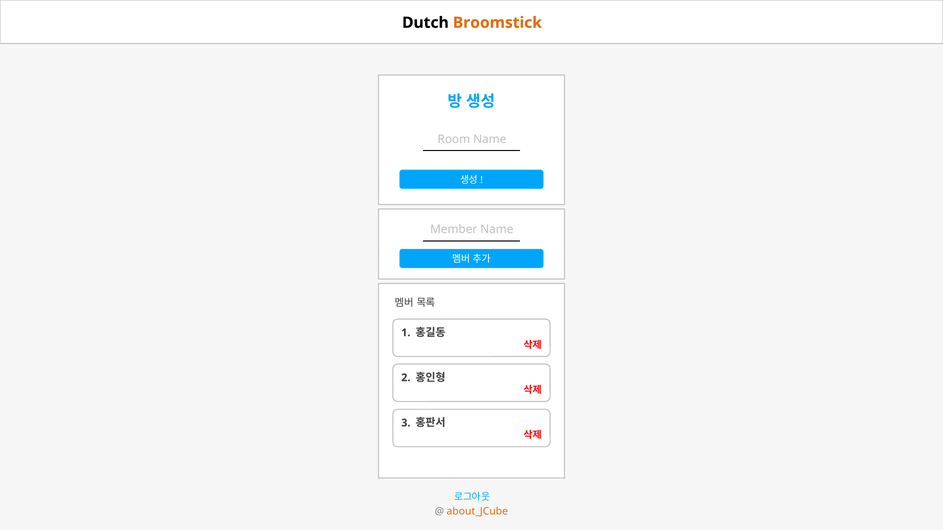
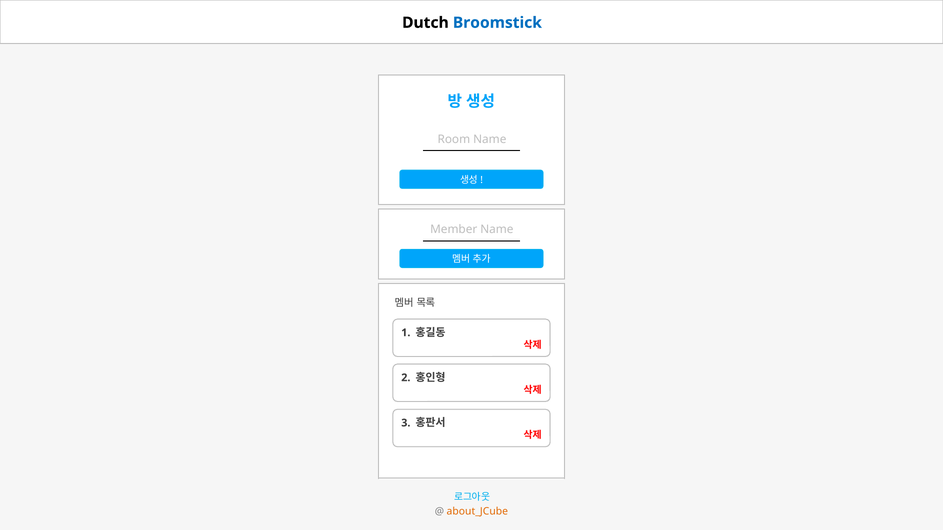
Broomstick colour: orange -> blue
